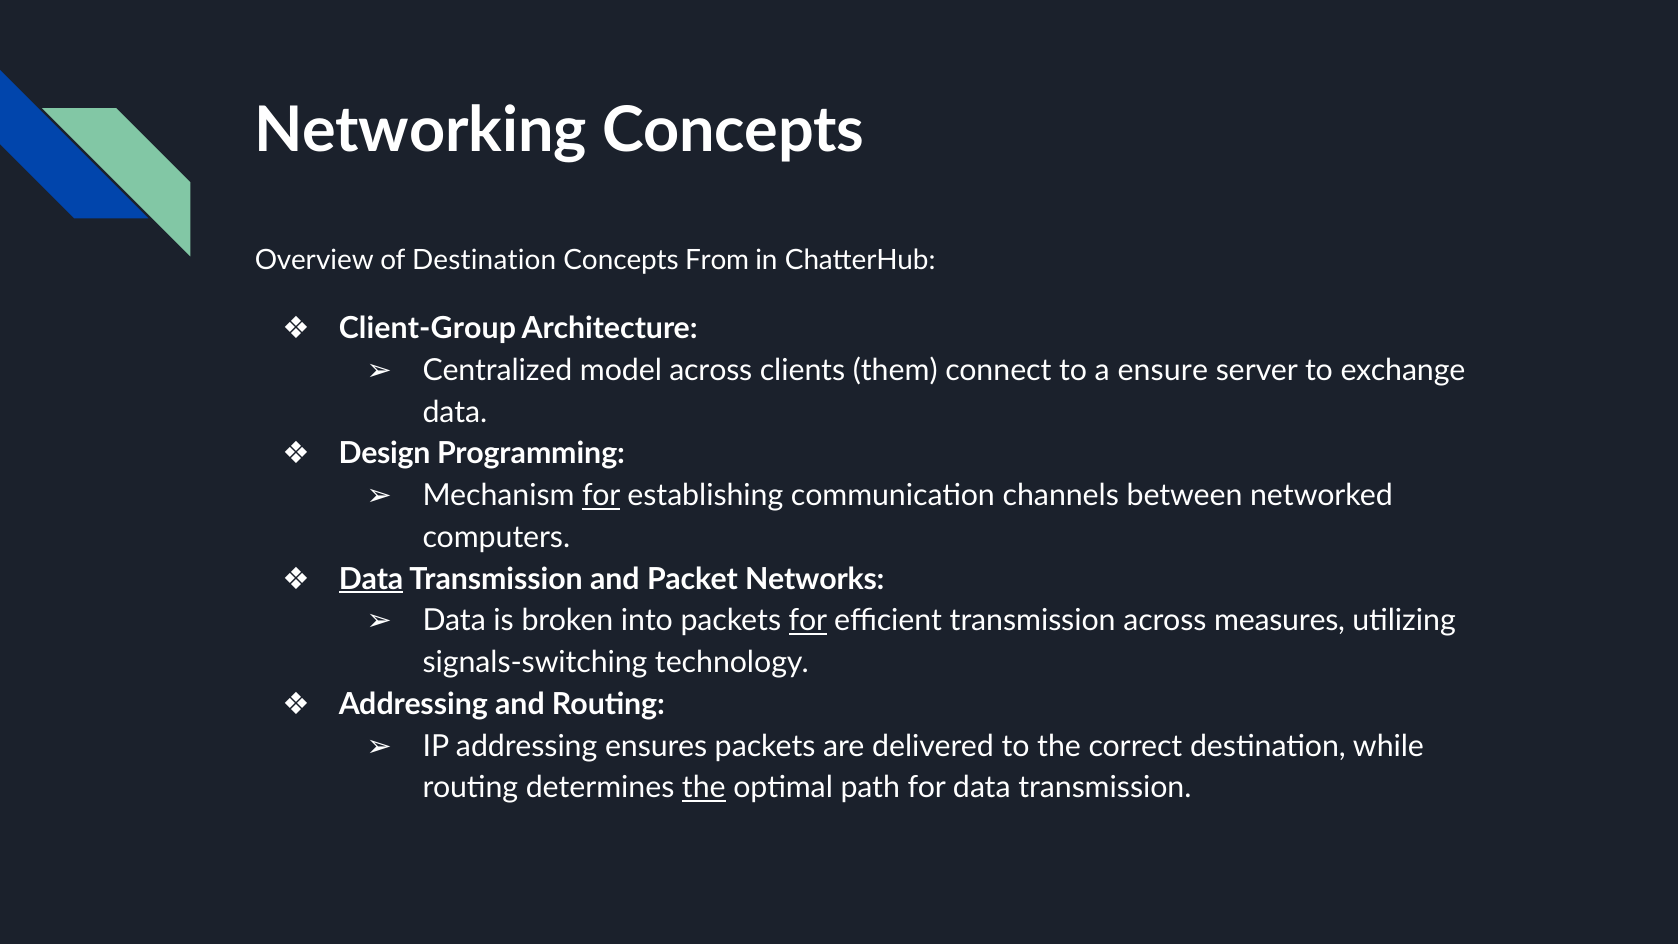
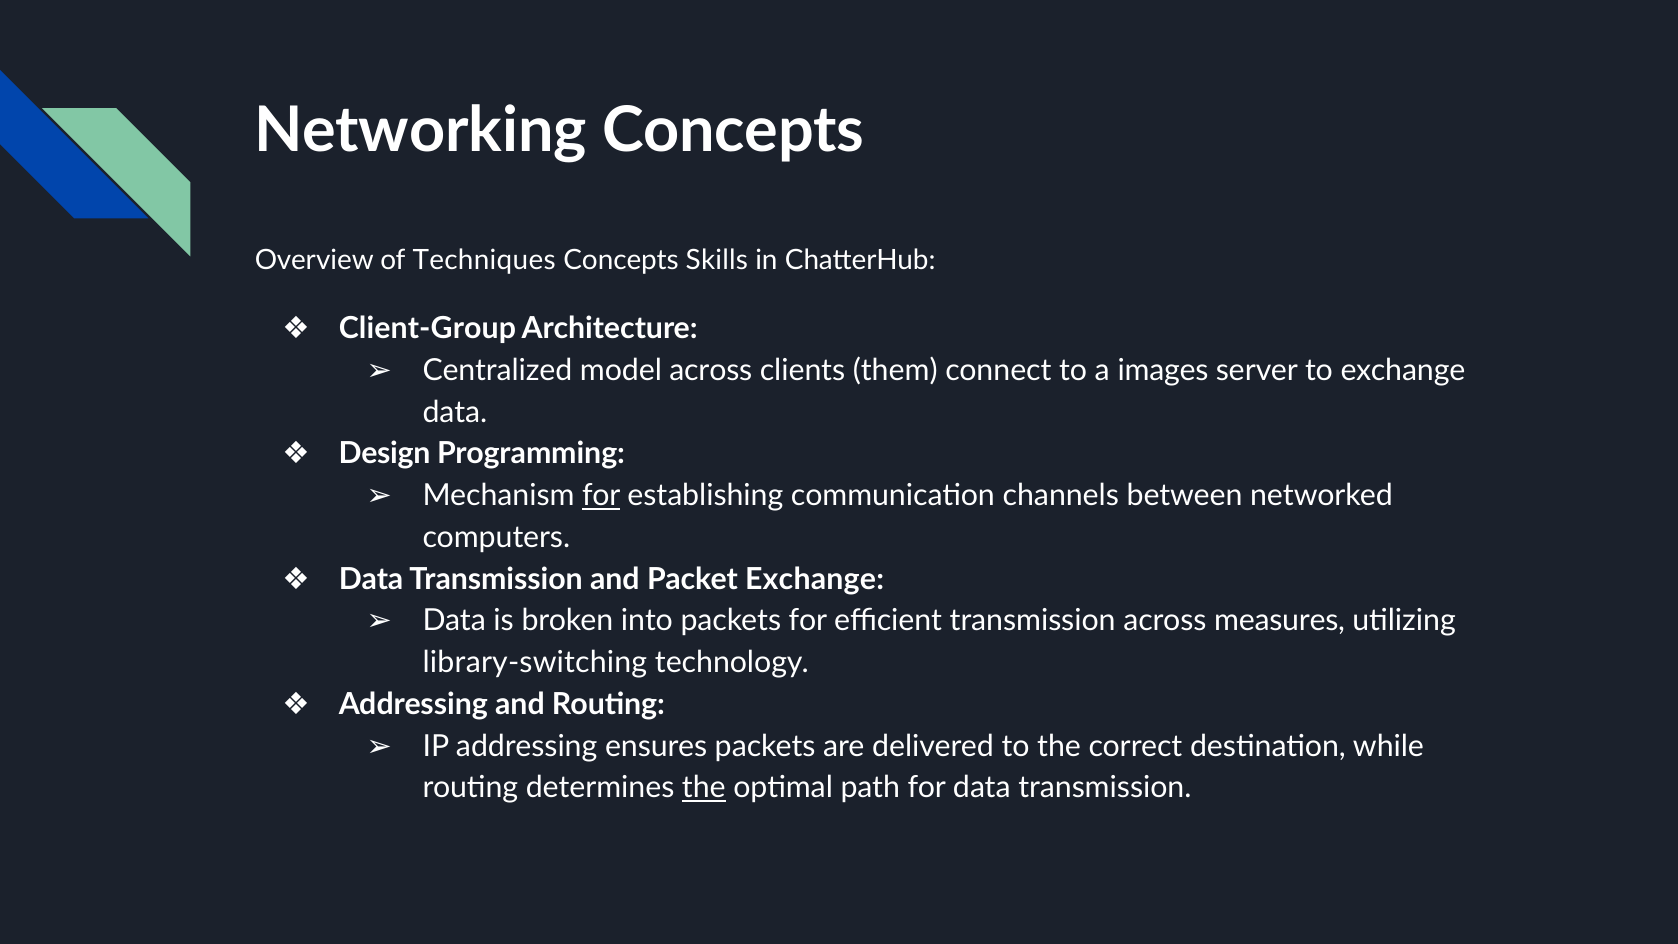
of Destination: Destination -> Techniques
From: From -> Skills
ensure: ensure -> images
Data at (371, 579) underline: present -> none
Packet Networks: Networks -> Exchange
for at (808, 621) underline: present -> none
signals-switching: signals-switching -> library-switching
